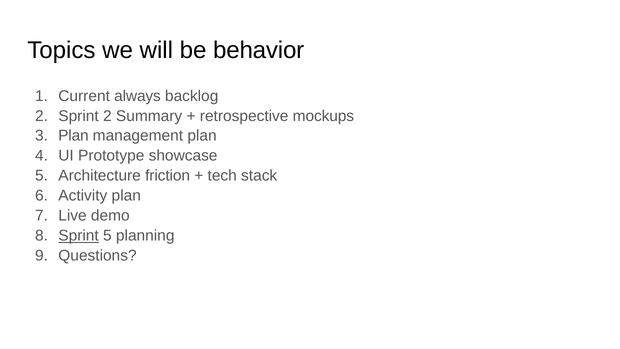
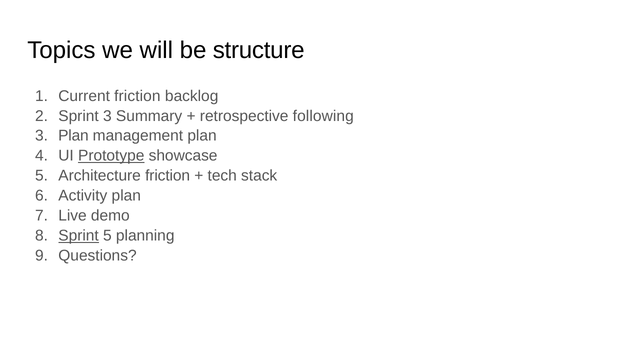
behavior: behavior -> structure
Current always: always -> friction
Sprint 2: 2 -> 3
mockups: mockups -> following
Prototype underline: none -> present
